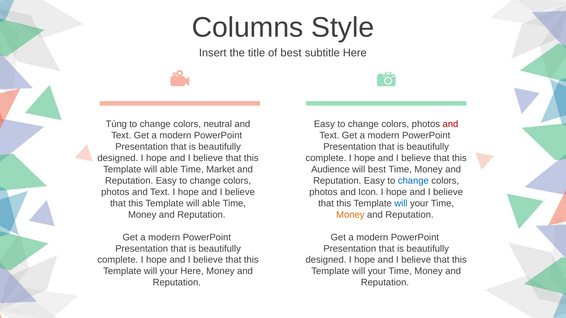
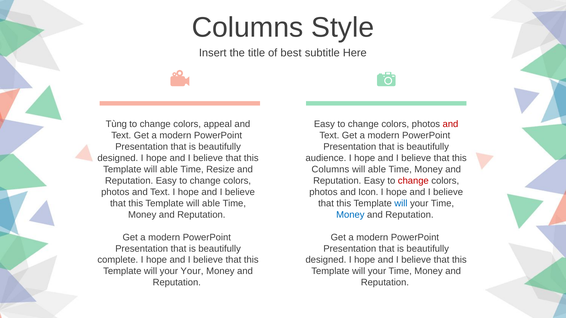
neutral: neutral -> appeal
complete at (326, 158): complete -> audience
Market: Market -> Resize
Audience at (330, 170): Audience -> Columns
best at (377, 170): best -> able
change at (413, 181) colour: blue -> red
Money at (350, 215) colour: orange -> blue
your Here: Here -> Your
